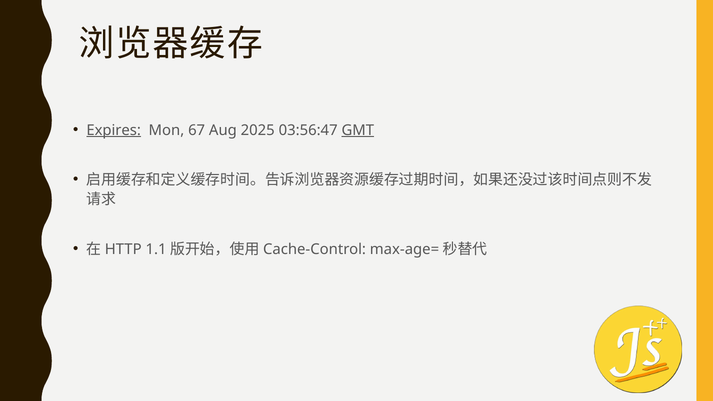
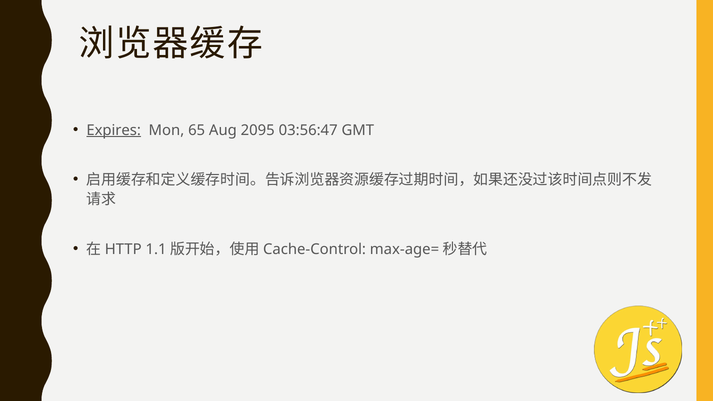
67: 67 -> 65
2025: 2025 -> 2095
GMT underline: present -> none
